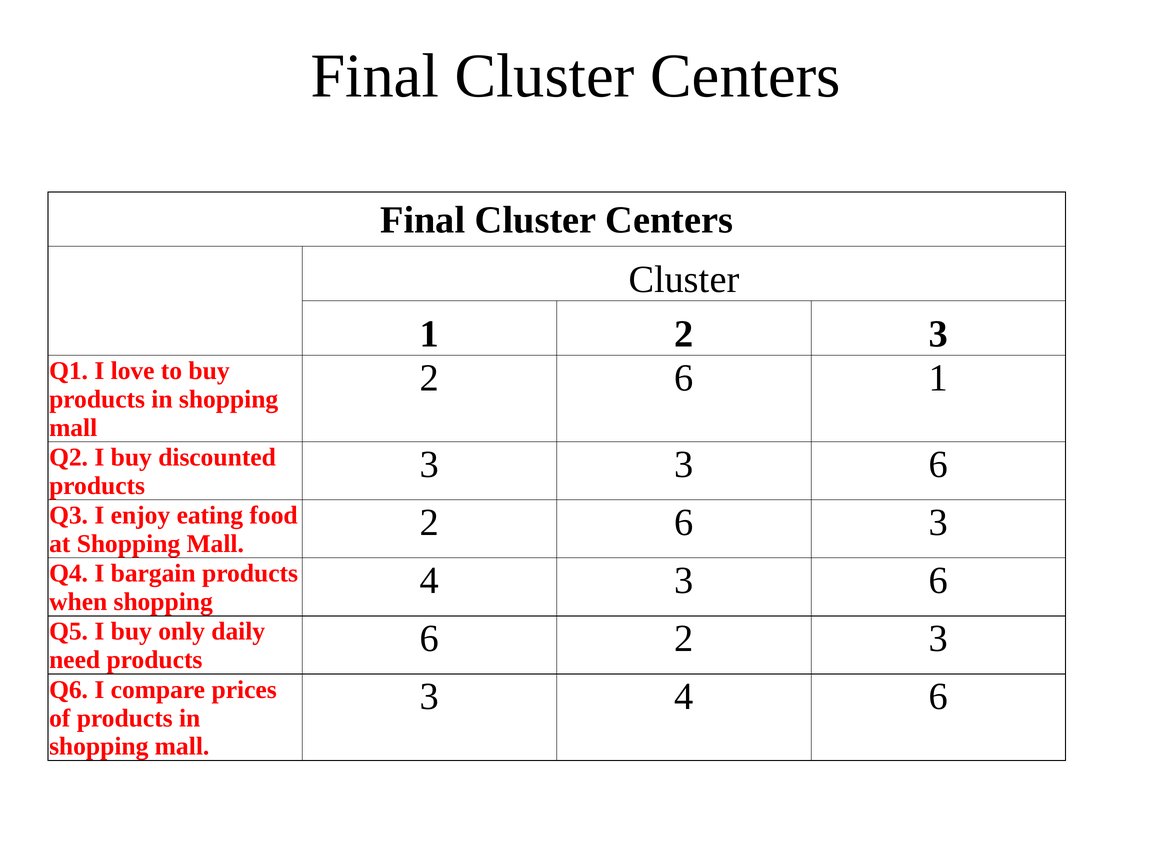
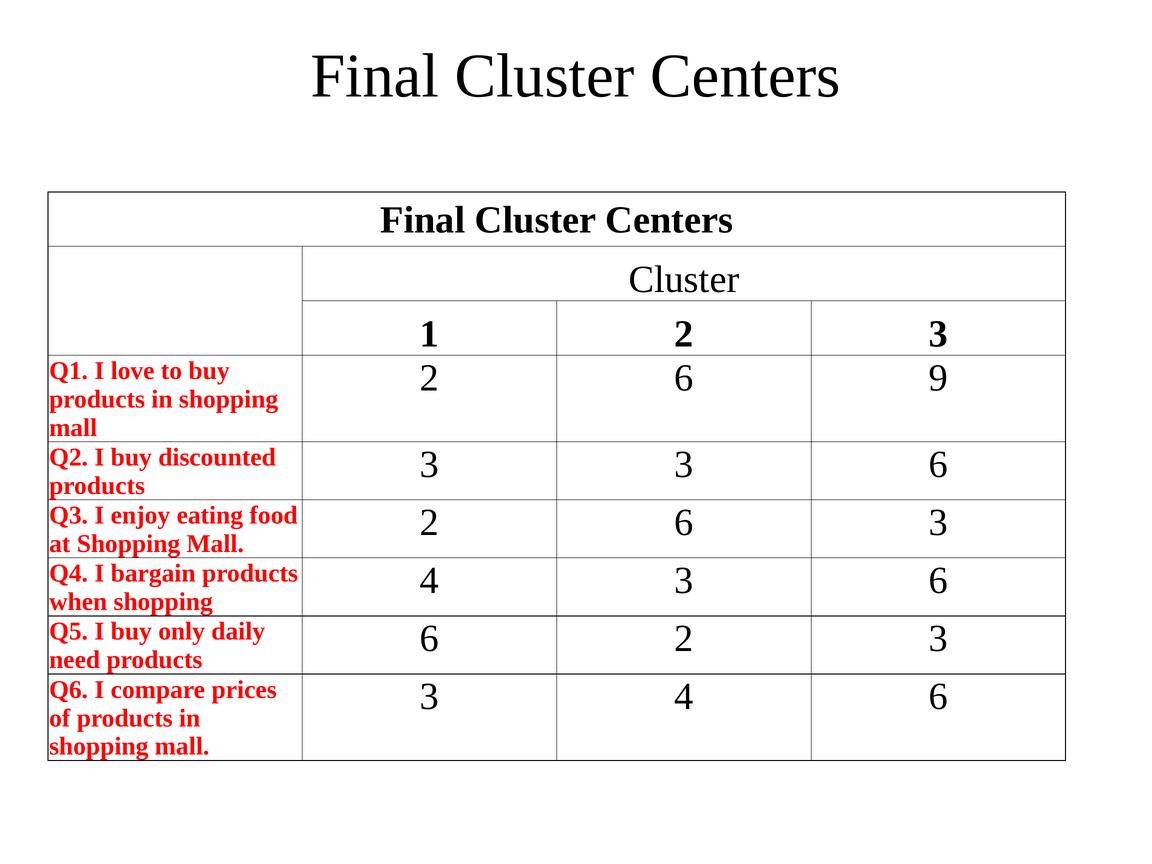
6 1: 1 -> 9
